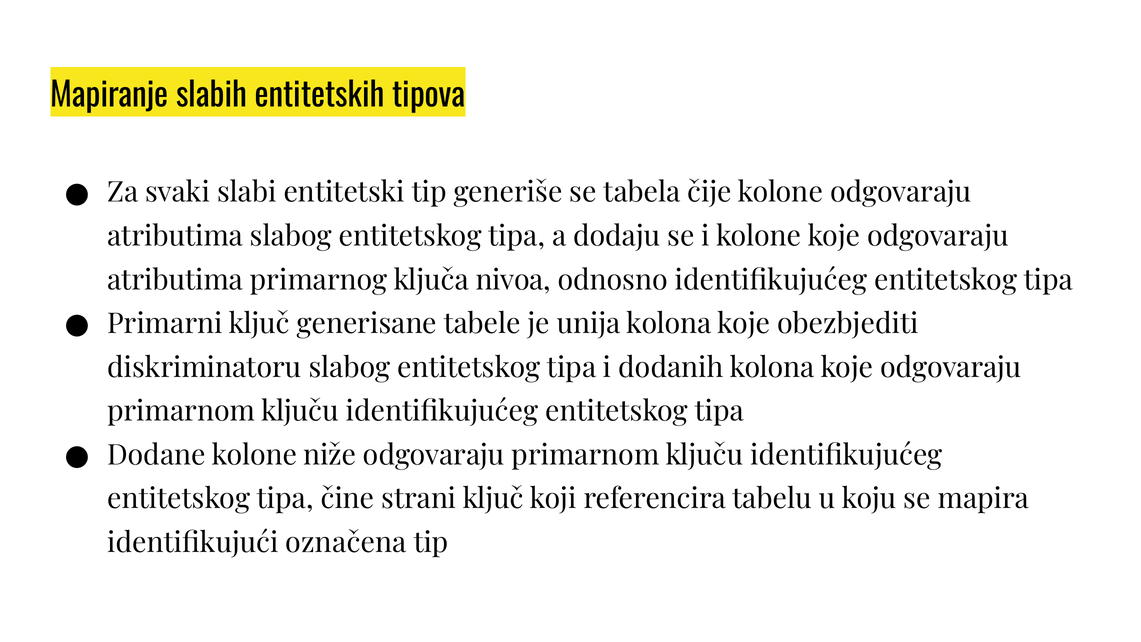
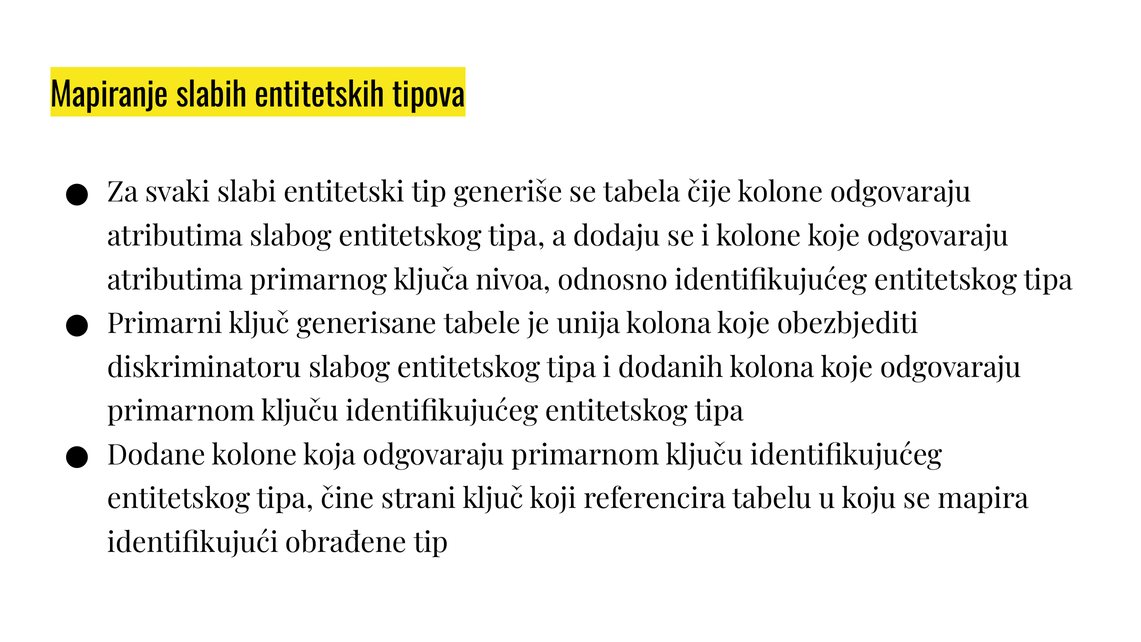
niže: niže -> koja
označena: označena -> obrađene
